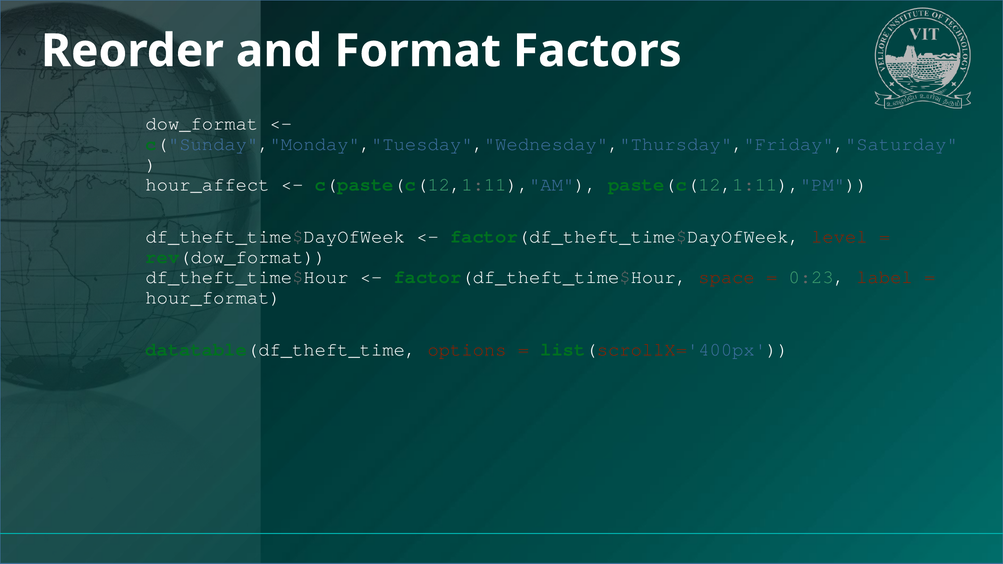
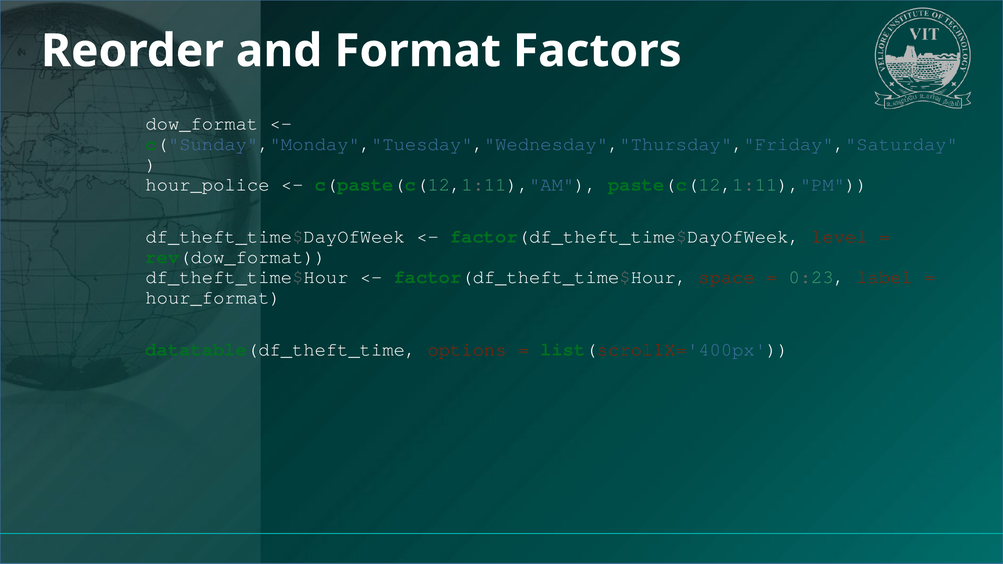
hour_affect: hour_affect -> hour_police
